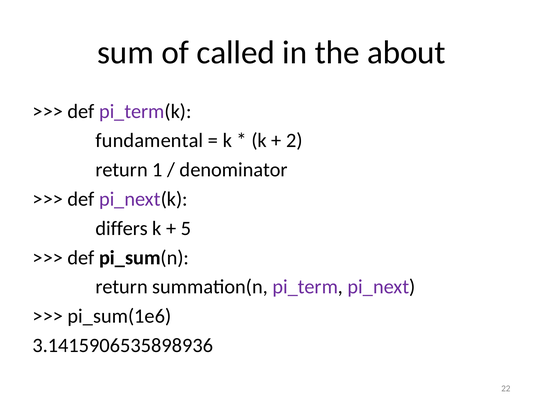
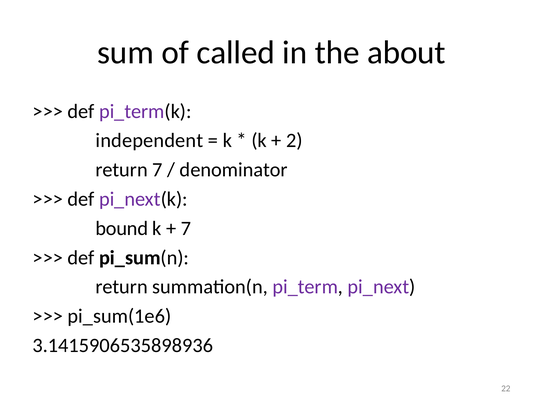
fundamental: fundamental -> independent
return 1: 1 -> 7
differs: differs -> bound
5 at (186, 229): 5 -> 7
